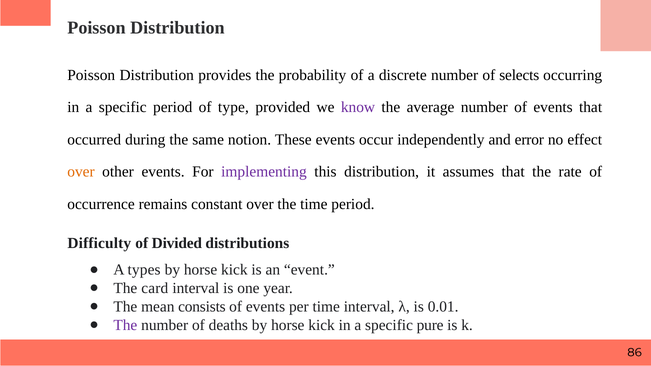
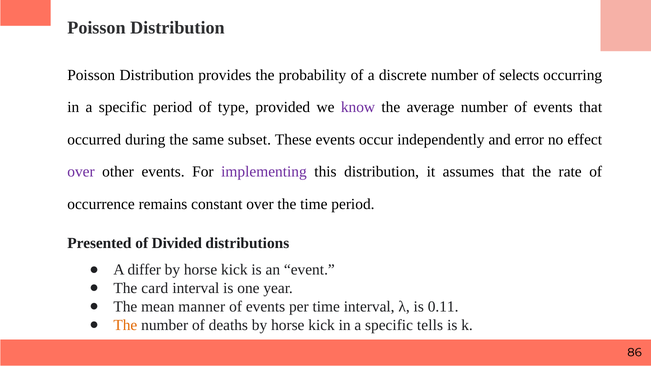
notion: notion -> subset
over at (81, 172) colour: orange -> purple
Difficulty: Difficulty -> Presented
types: types -> differ
consists: consists -> manner
0.01: 0.01 -> 0.11
The at (125, 325) colour: purple -> orange
pure: pure -> tells
